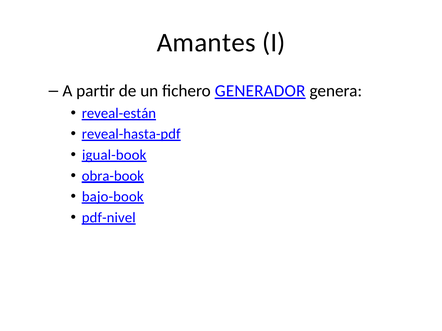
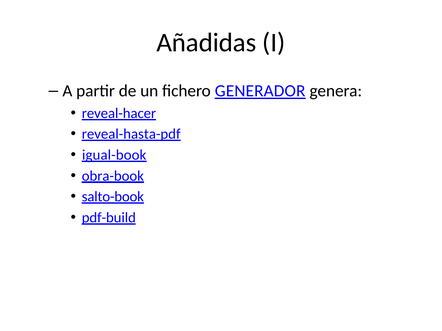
Amantes: Amantes -> Añadidas
reveal-están: reveal-están -> reveal-hacer
bajo-book: bajo-book -> salto-book
pdf-nivel: pdf-nivel -> pdf-build
